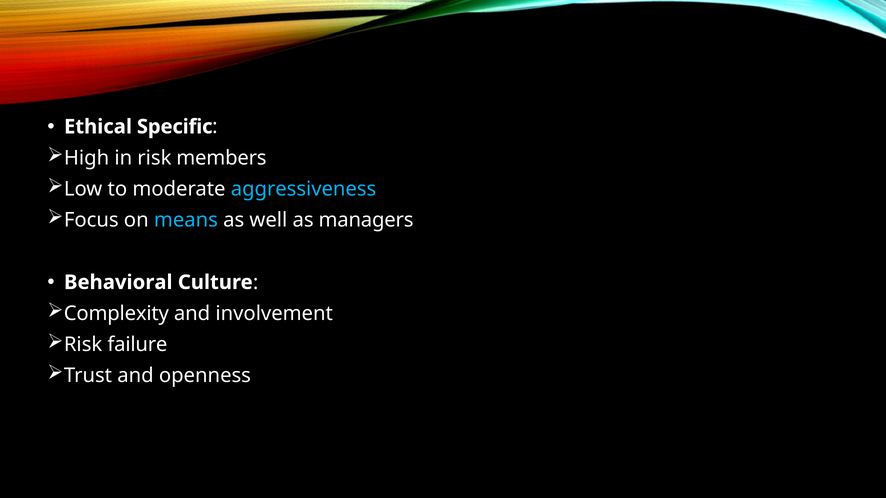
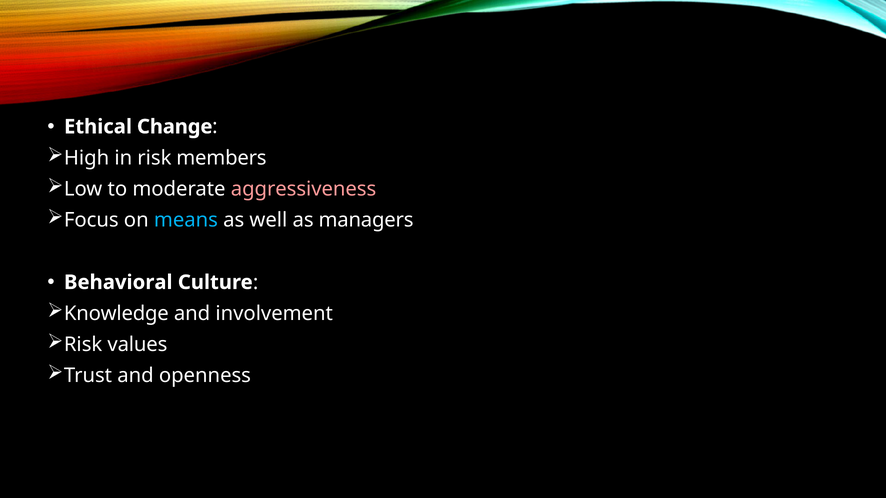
Specific: Specific -> Change
aggressiveness colour: light blue -> pink
Complexity: Complexity -> Knowledge
failure: failure -> values
